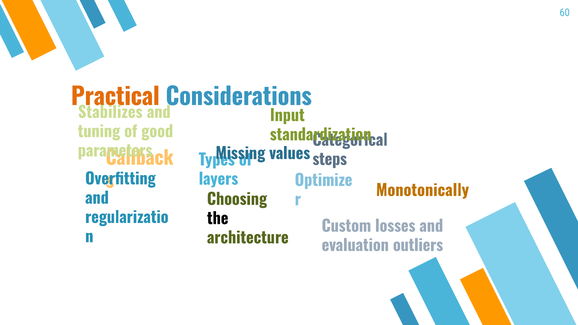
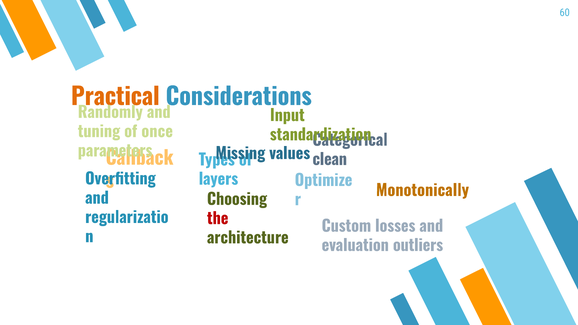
Stabilizes: Stabilizes -> Randomly
good: good -> once
steps: steps -> clean
the colour: black -> red
